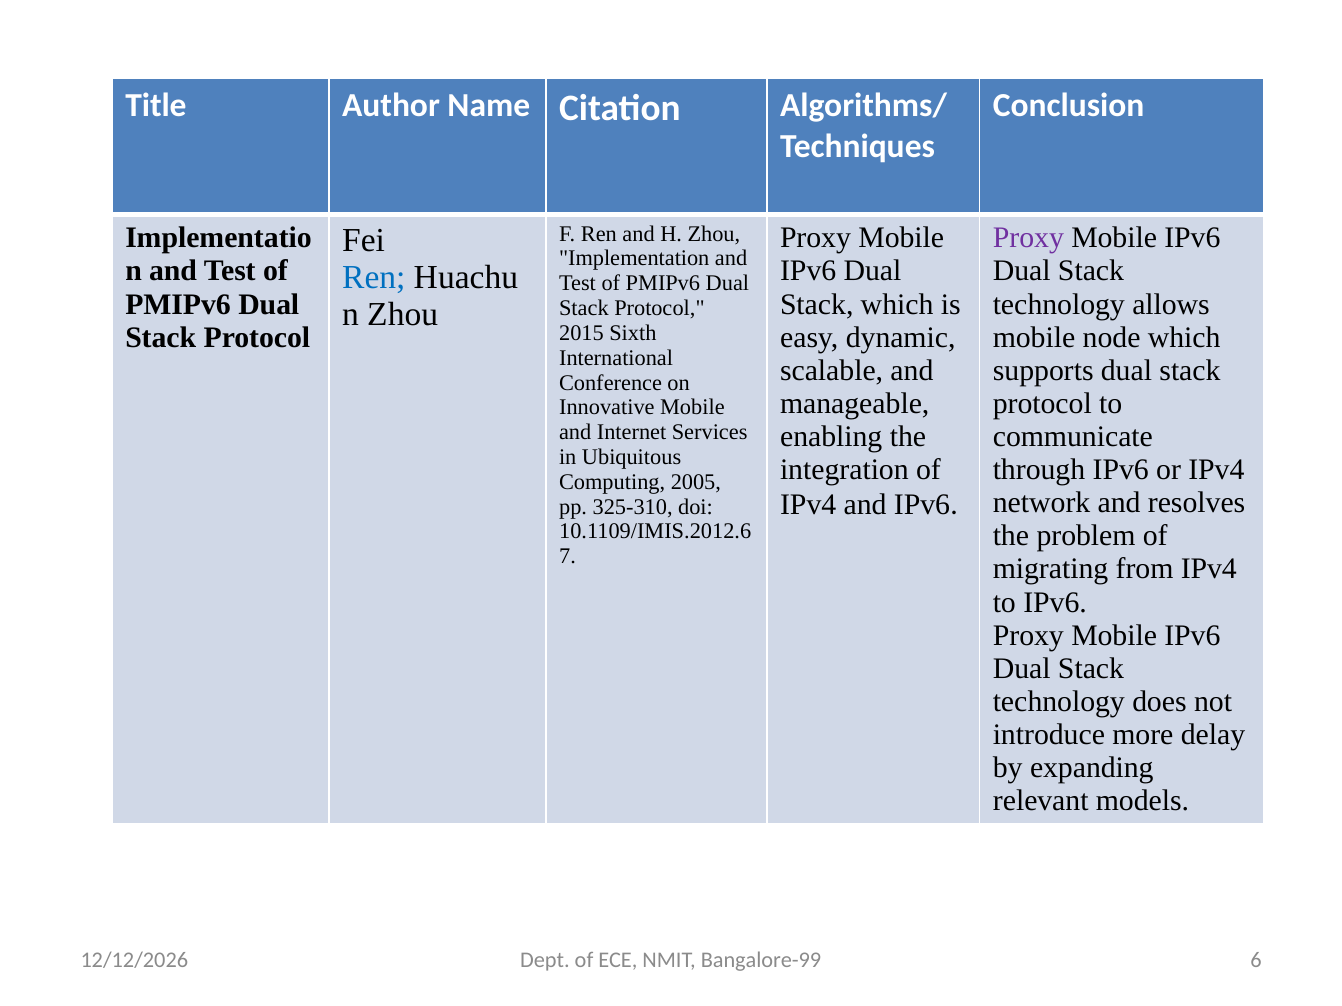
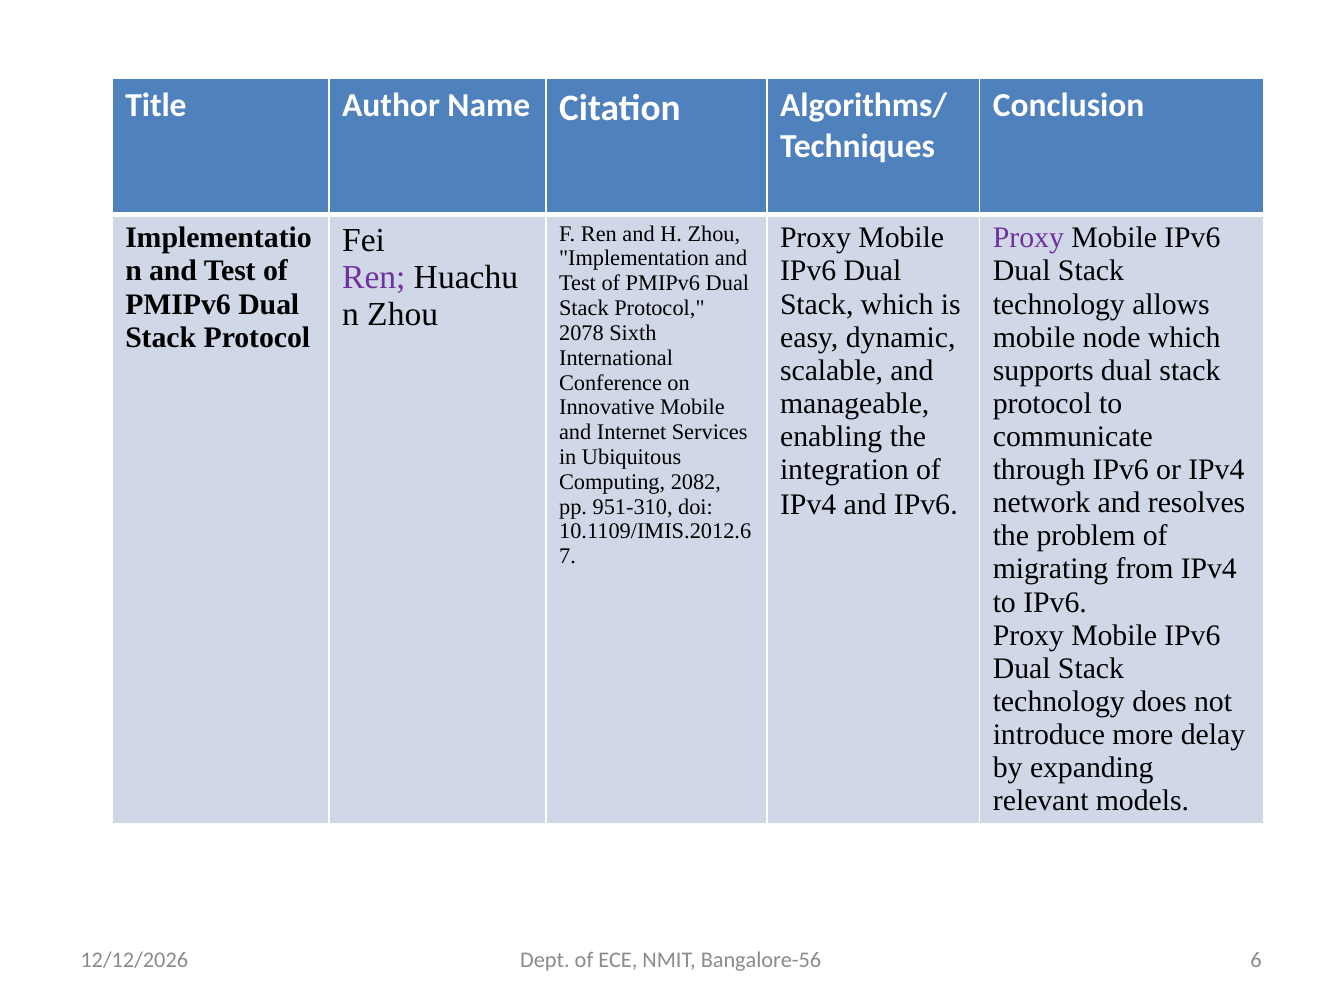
Ren at (374, 277) colour: blue -> purple
2015: 2015 -> 2078
2005: 2005 -> 2082
325-310: 325-310 -> 951-310
Bangalore-99: Bangalore-99 -> Bangalore-56
